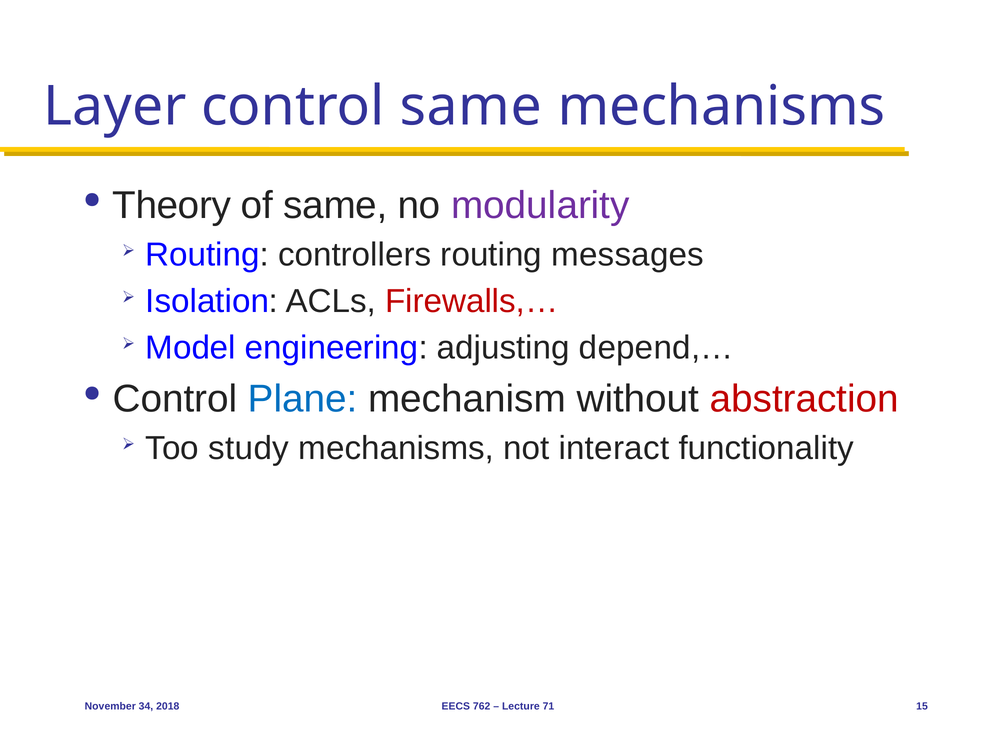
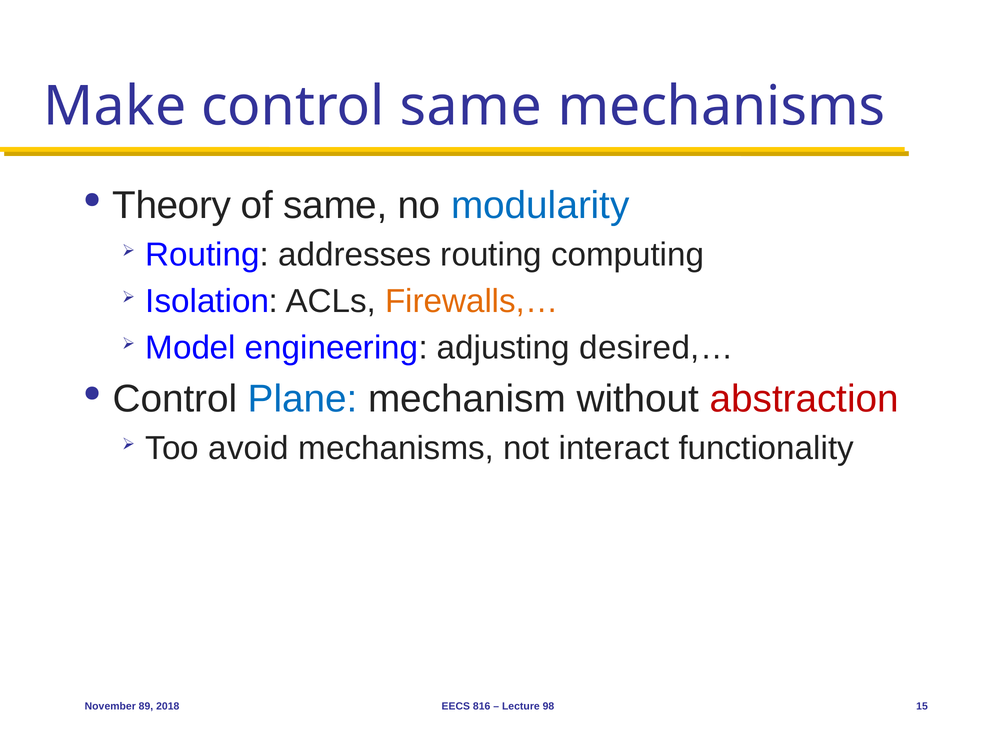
Layer: Layer -> Make
modularity colour: purple -> blue
controllers: controllers -> addresses
messages: messages -> computing
Firewalls,… colour: red -> orange
depend,…: depend,… -> desired,…
study: study -> avoid
34: 34 -> 89
762: 762 -> 816
71: 71 -> 98
